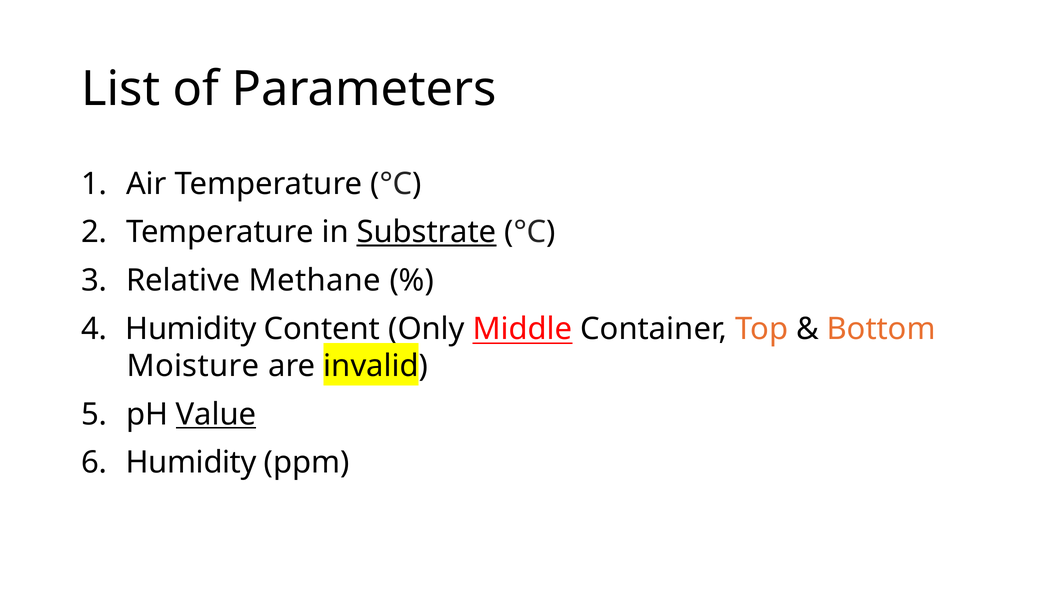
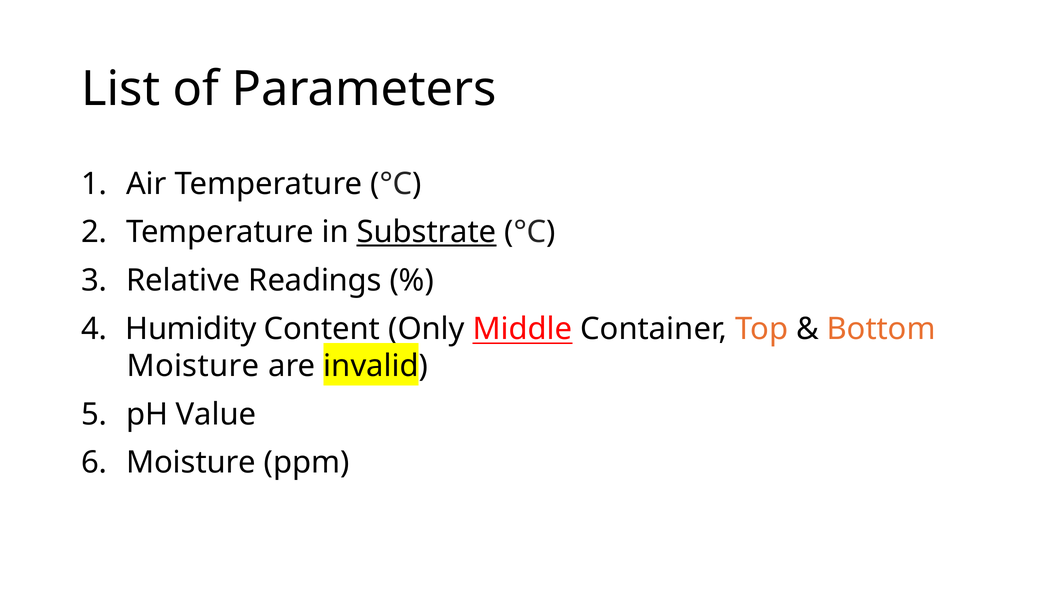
Methane: Methane -> Readings
Value underline: present -> none
Humidity at (191, 463): Humidity -> Moisture
